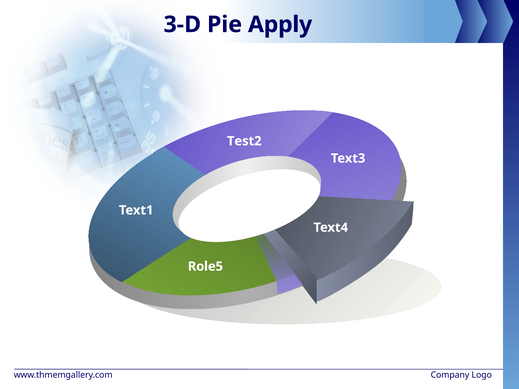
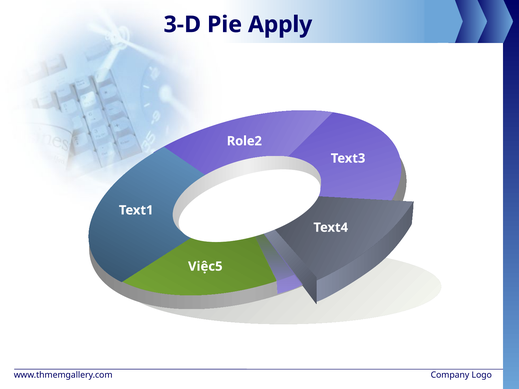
Test2: Test2 -> Role2
Role5: Role5 -> Việc5
